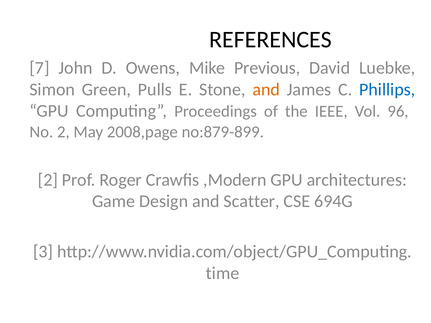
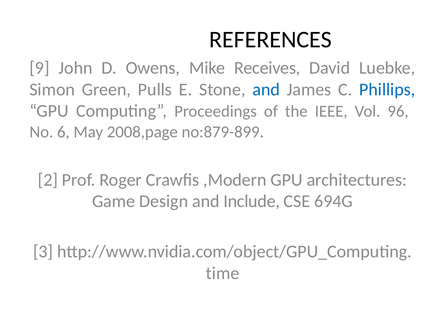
7: 7 -> 9
Previous: Previous -> Receives
and at (266, 90) colour: orange -> blue
No 2: 2 -> 6
Scatter: Scatter -> Include
